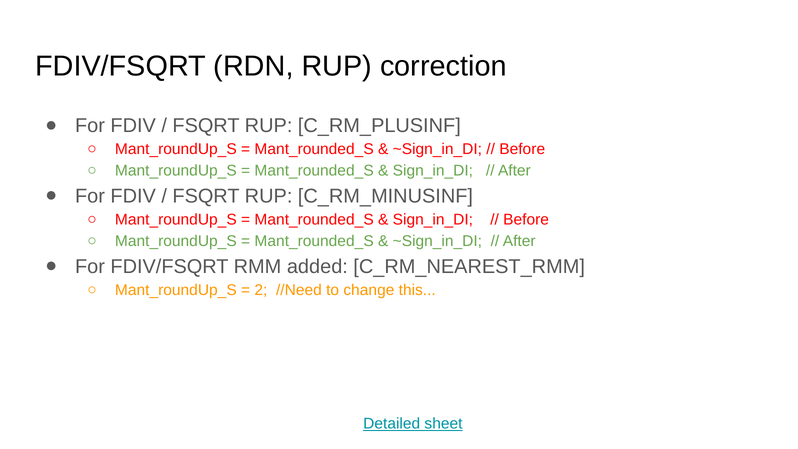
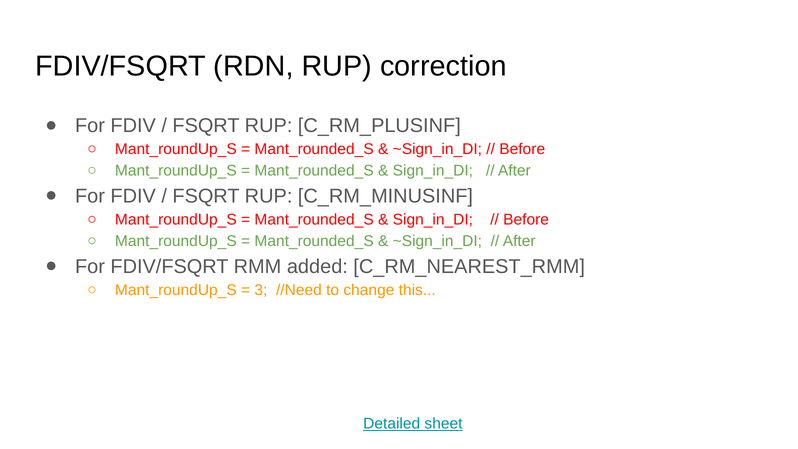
2: 2 -> 3
